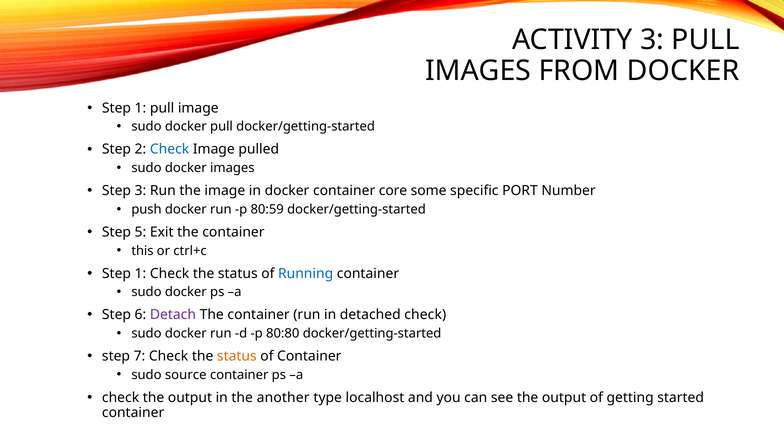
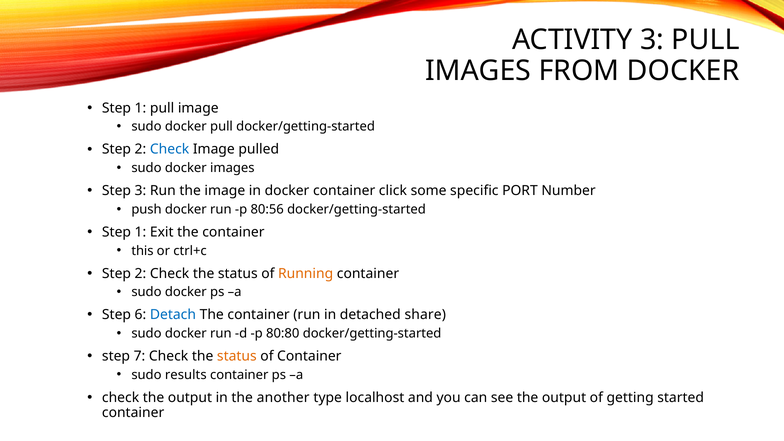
core: core -> click
80:59: 80:59 -> 80:56
5 at (140, 232): 5 -> 1
1 at (140, 273): 1 -> 2
Running colour: blue -> orange
Detach colour: purple -> blue
detached check: check -> share
source: source -> results
